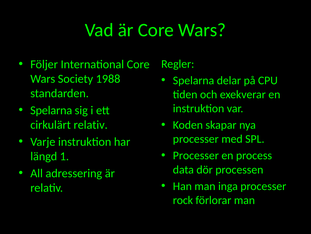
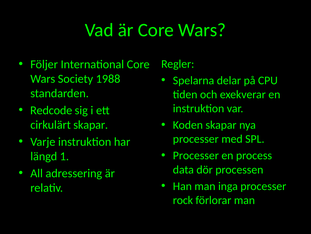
Spelarna at (51, 110): Spelarna -> Redcode
cirkulärt relativ: relativ -> skapar
